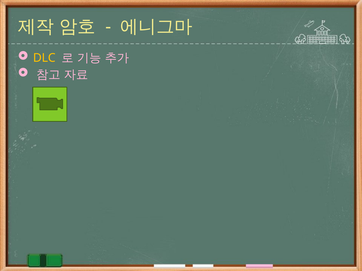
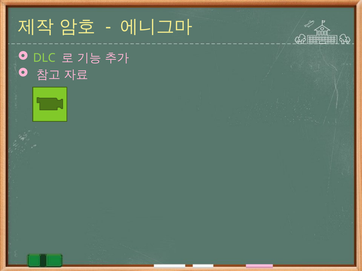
DLC colour: yellow -> light green
